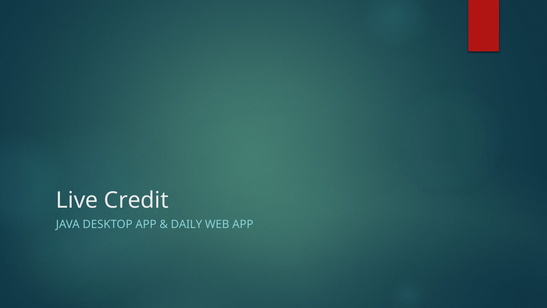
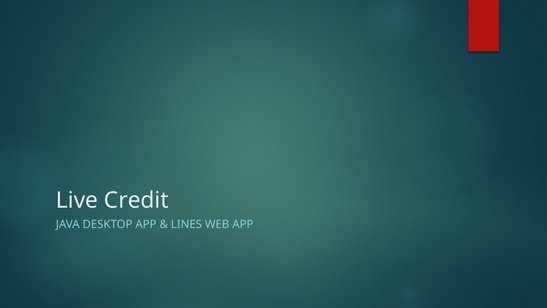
DAILY: DAILY -> LINES
